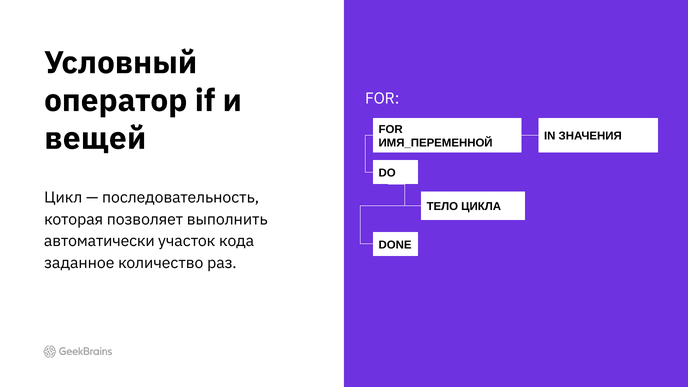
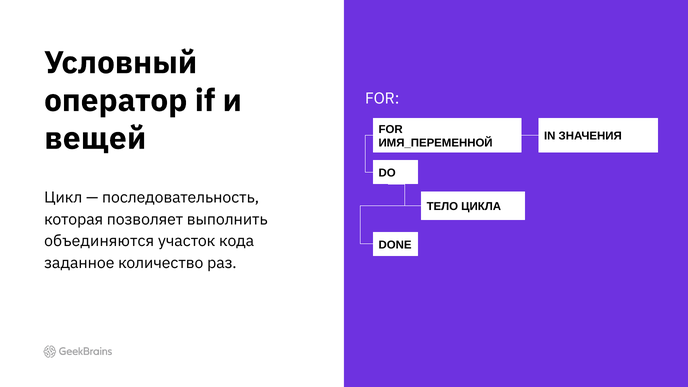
автоматически: автоматически -> объединяются
